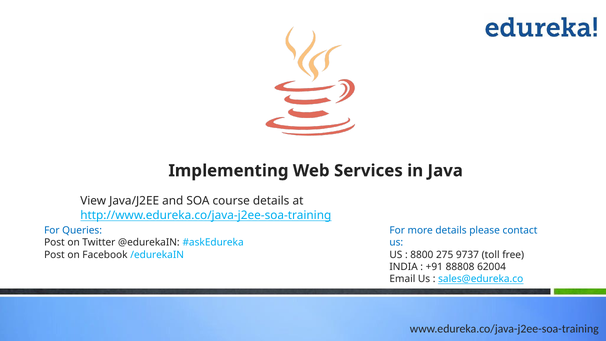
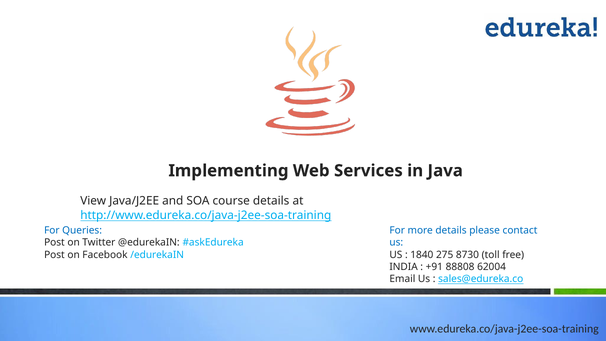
8800: 8800 -> 1840
9737: 9737 -> 8730
